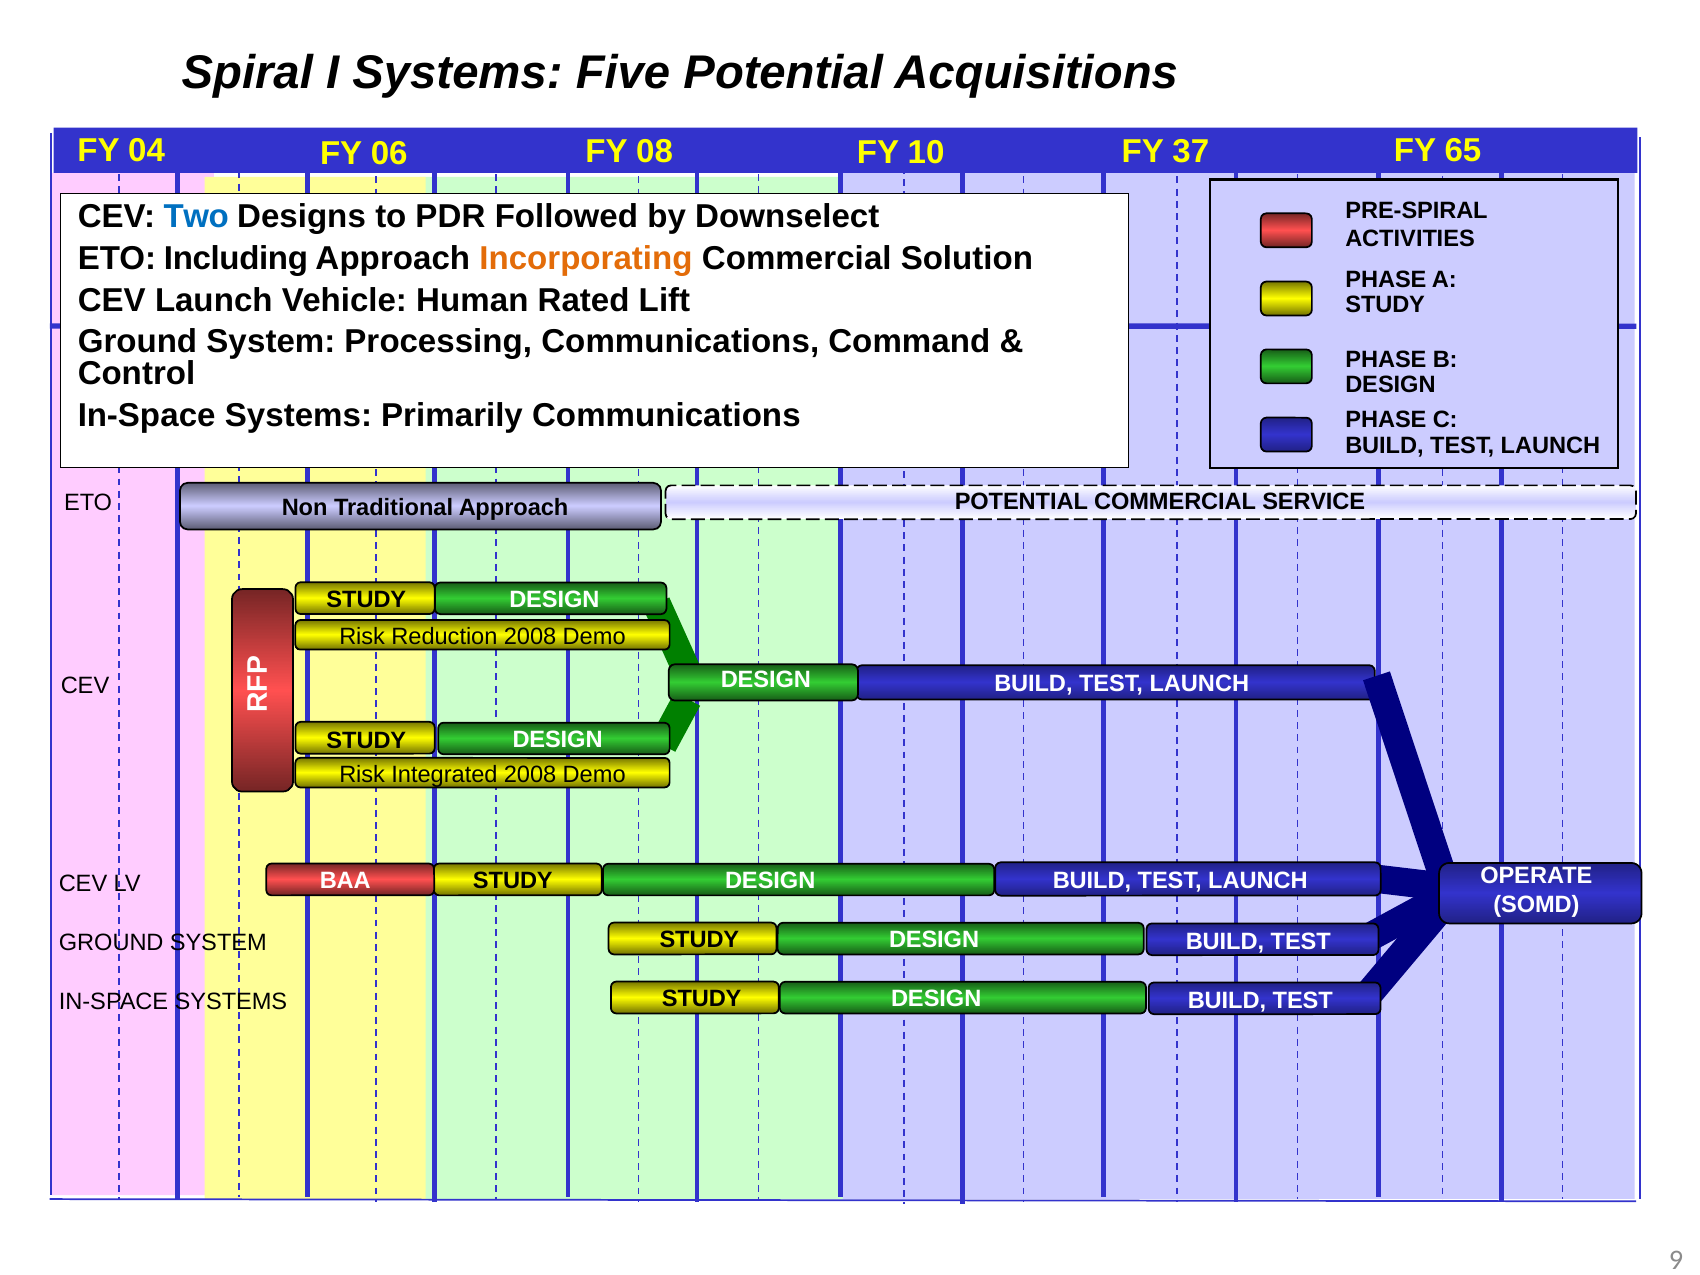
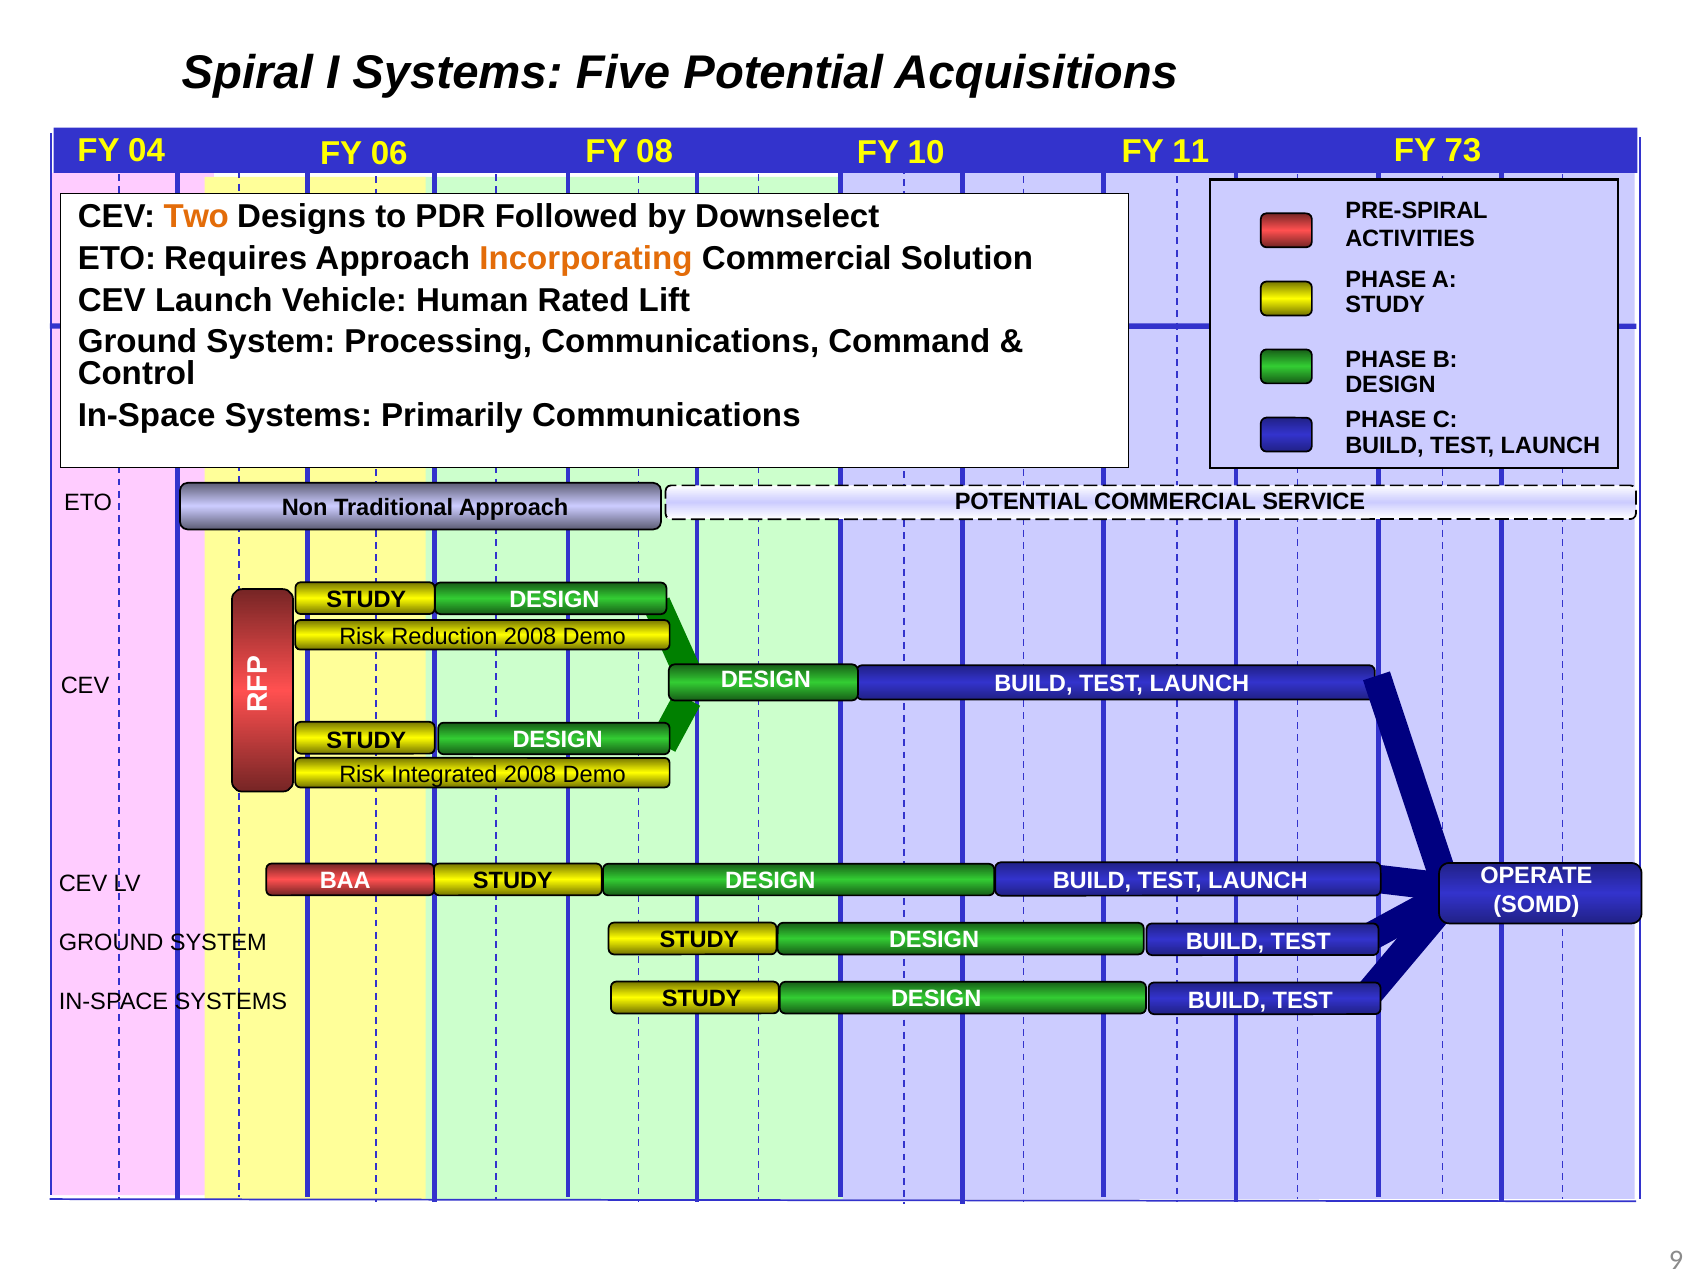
37: 37 -> 11
65: 65 -> 73
Two colour: blue -> orange
Including: Including -> Requires
